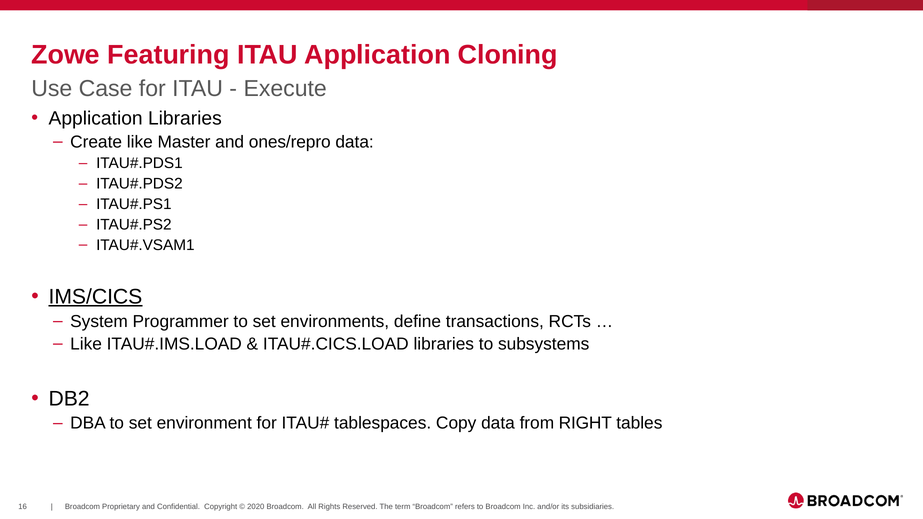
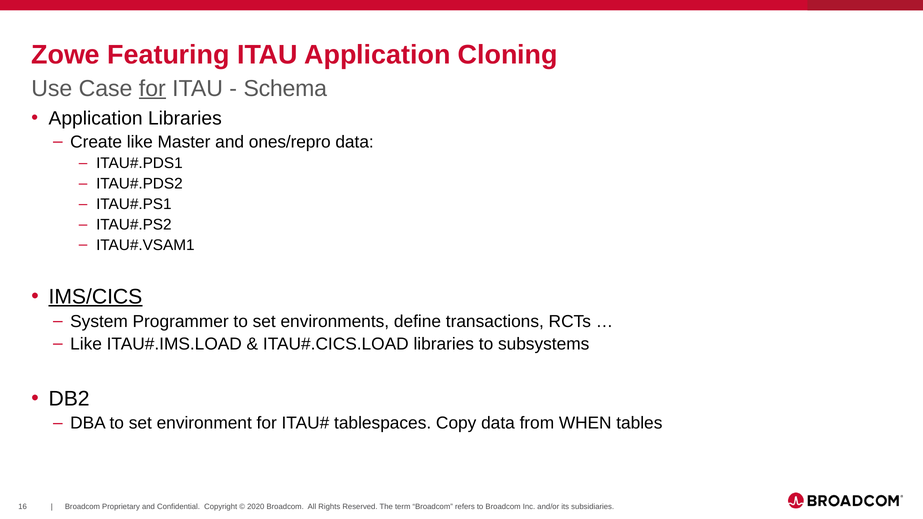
for at (152, 88) underline: none -> present
Execute: Execute -> Schema
RIGHT: RIGHT -> WHEN
